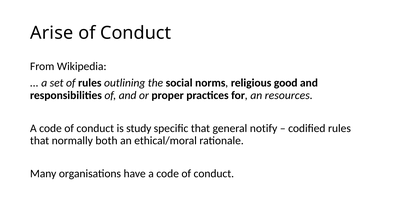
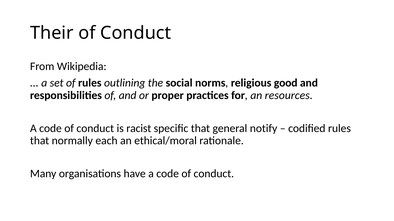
Arise: Arise -> Their
study: study -> racist
both: both -> each
